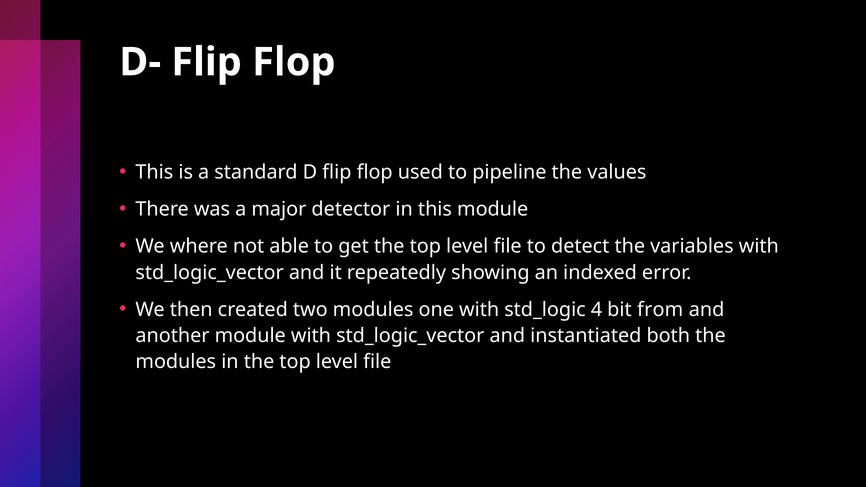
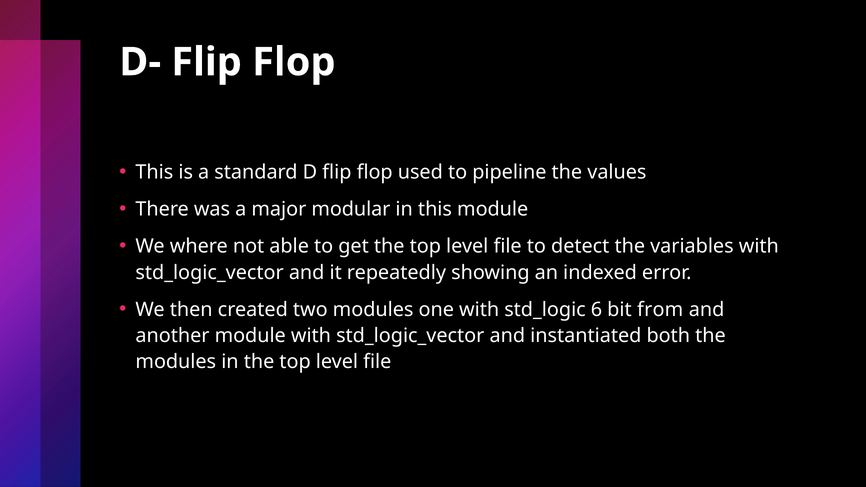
detector: detector -> modular
4: 4 -> 6
